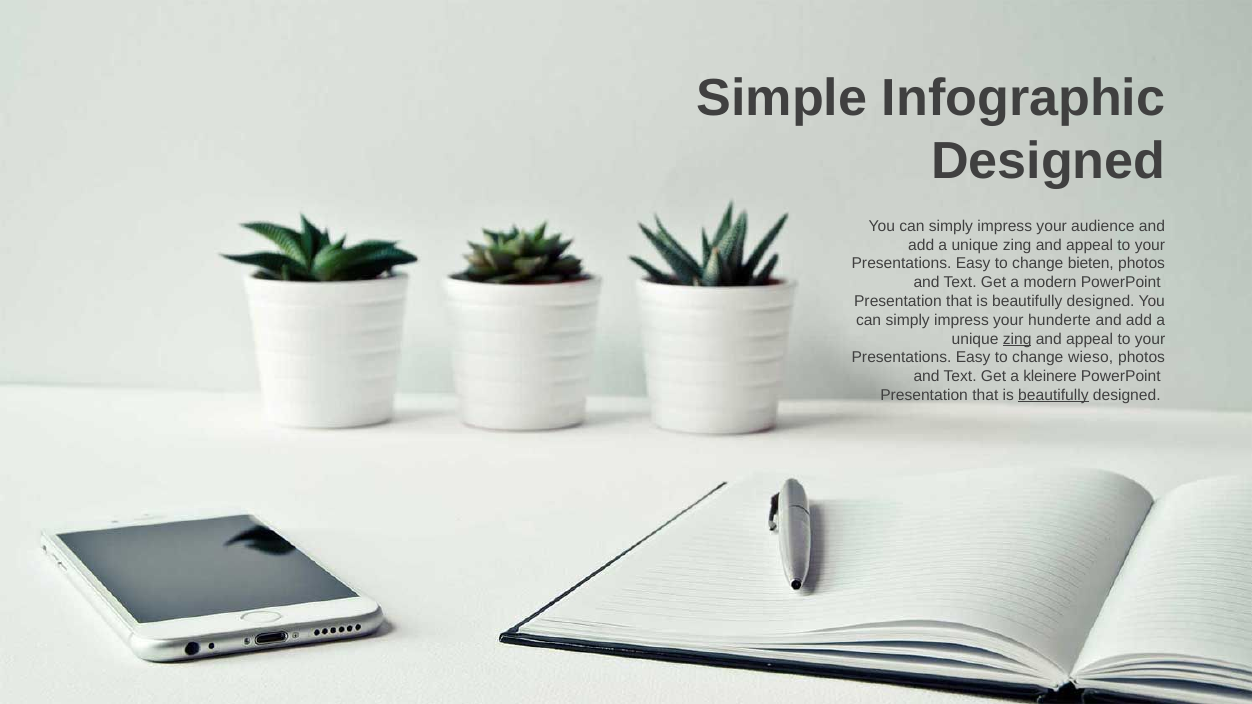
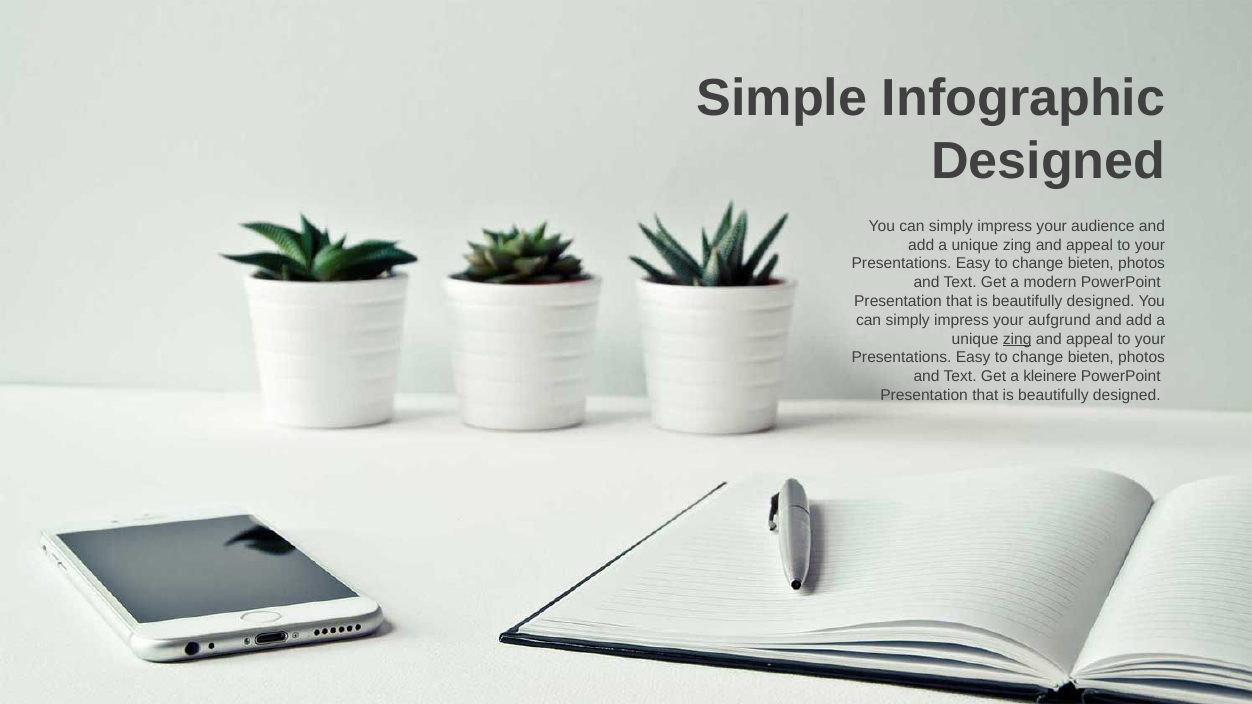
hunderte: hunderte -> aufgrund
wieso at (1091, 358): wieso -> bieten
beautifully at (1053, 395) underline: present -> none
